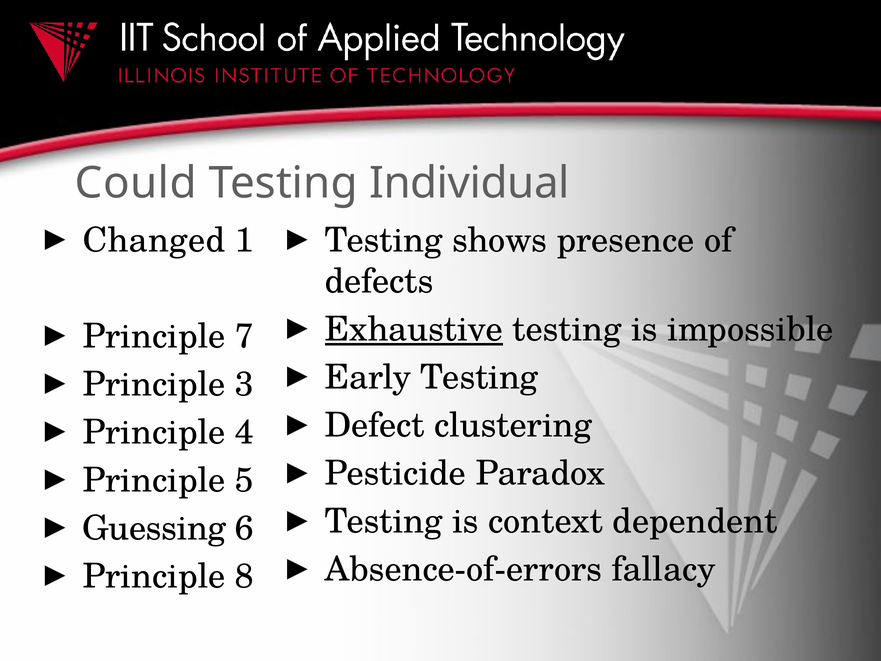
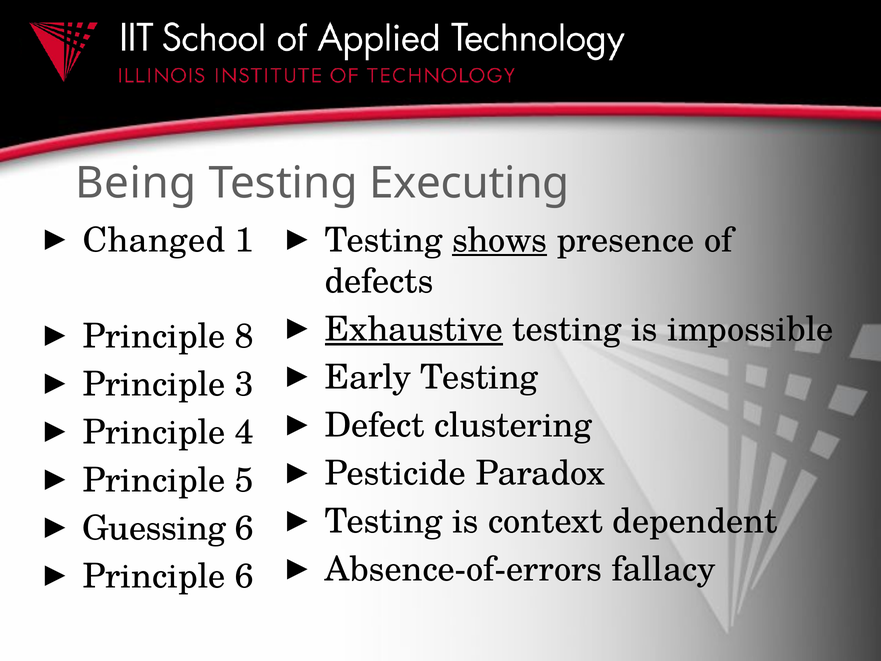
Could: Could -> Being
Individual: Individual -> Executing
shows underline: none -> present
7: 7 -> 8
Principle 8: 8 -> 6
